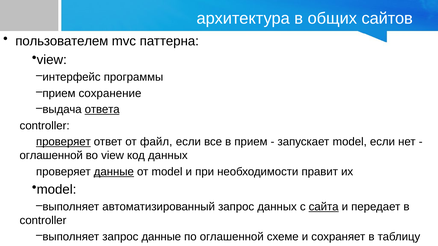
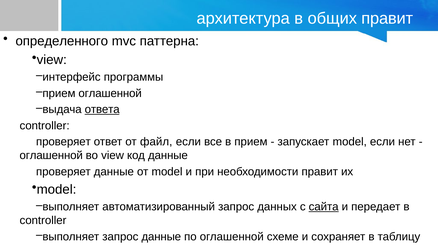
общих сайтов: сайтов -> правит
пользователем: пользователем -> определенного
прием сохранение: сохранение -> оглашенной
проверяет at (63, 142) underline: present -> none
код данных: данных -> данные
данные at (114, 172) underline: present -> none
